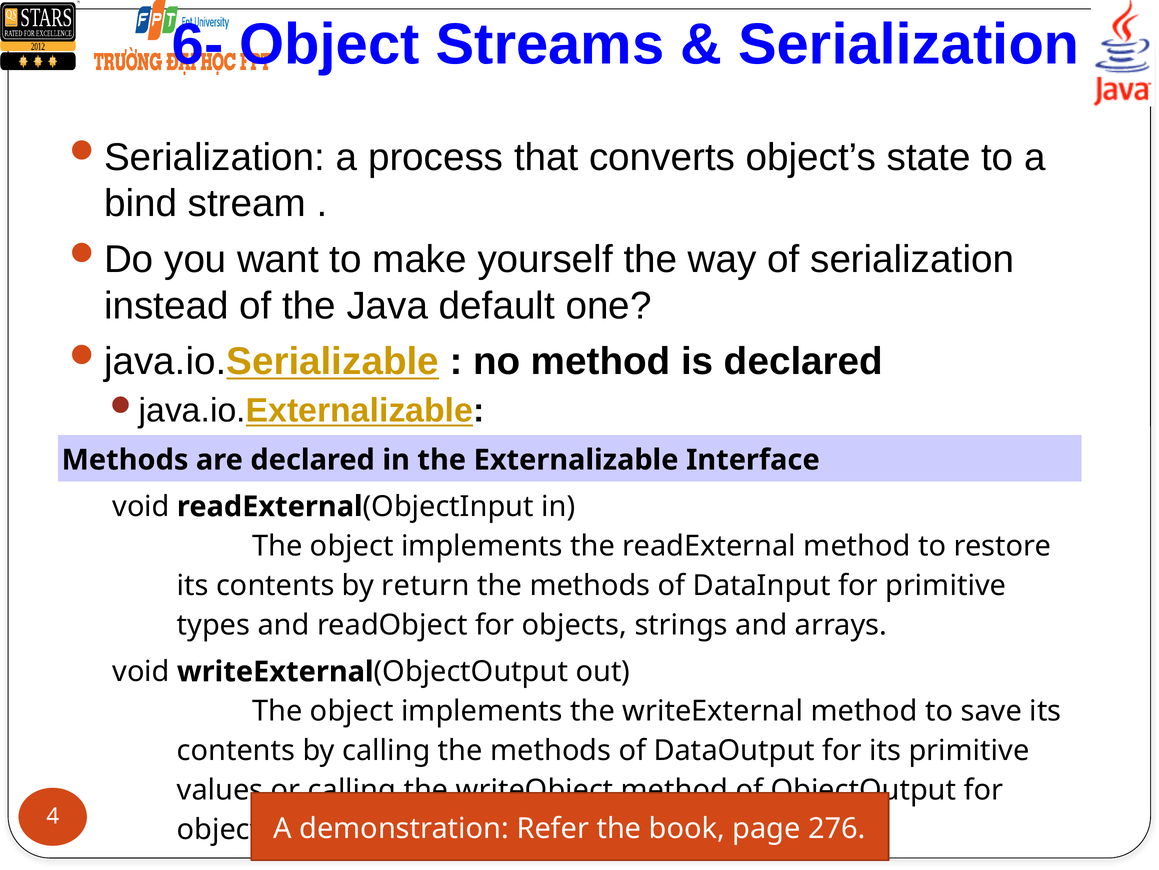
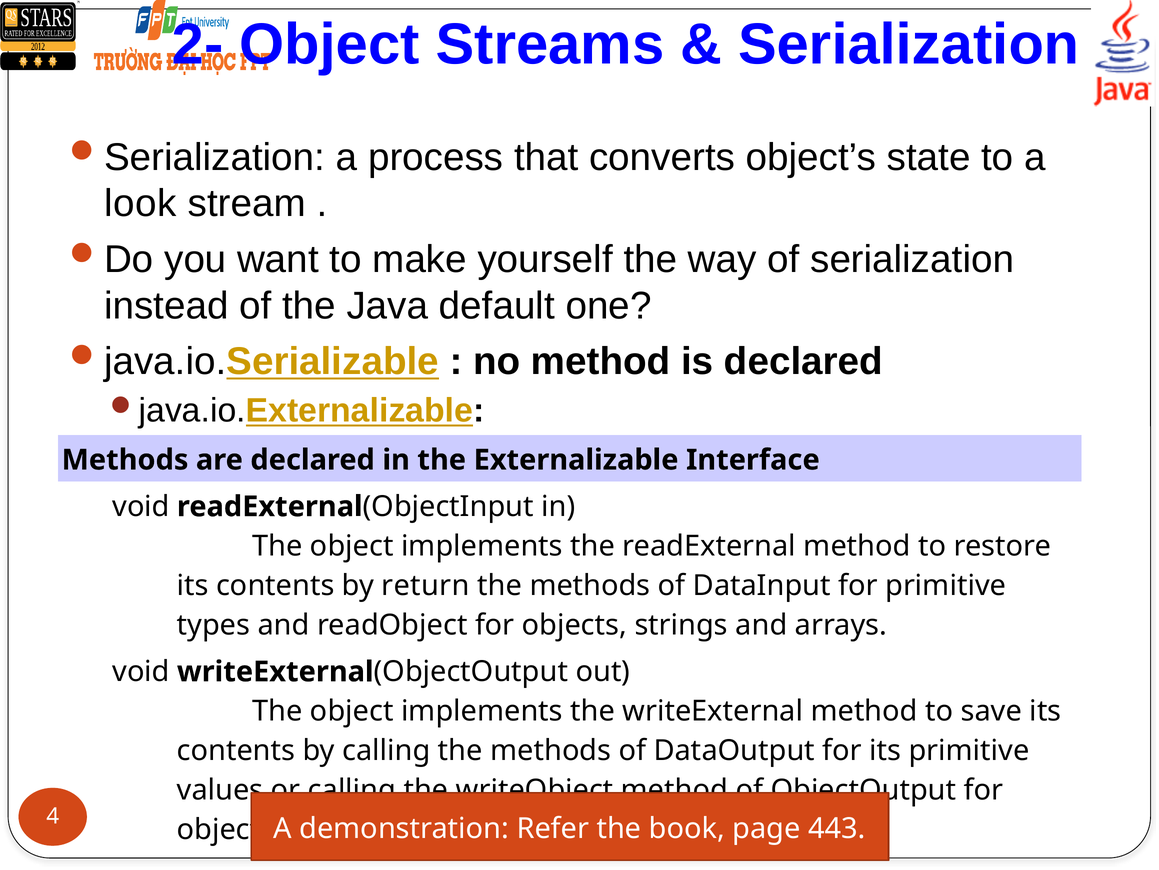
6-: 6- -> 2-
bind: bind -> look
276: 276 -> 443
